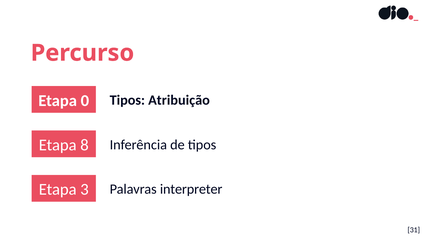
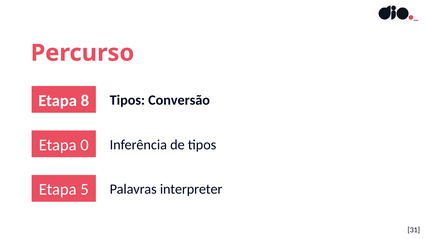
0: 0 -> 8
Atribuição: Atribuição -> Conversão
8: 8 -> 0
3: 3 -> 5
